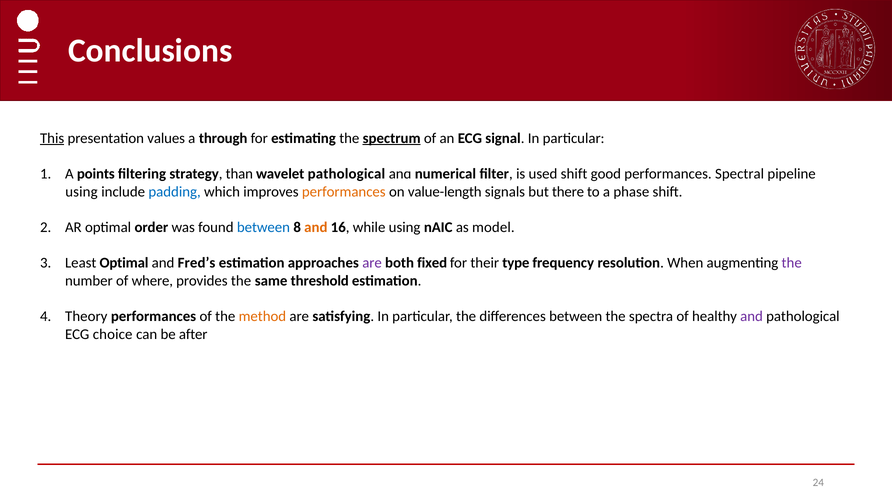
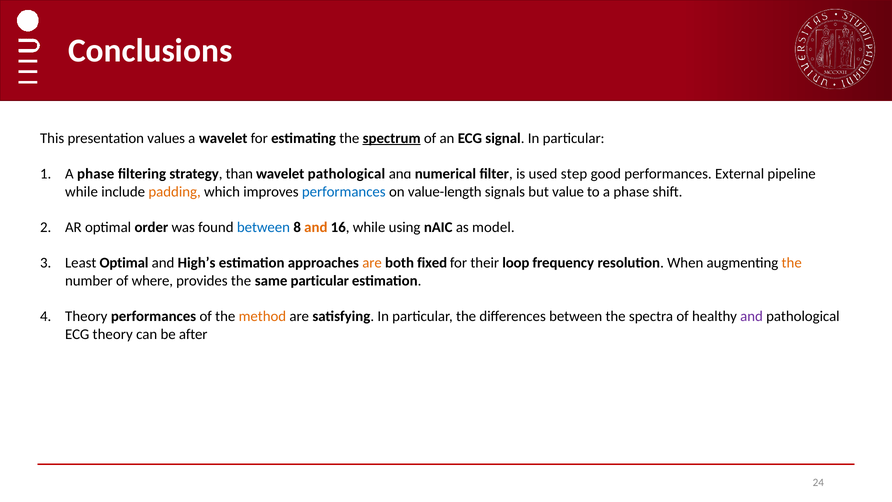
This underline: present -> none
a through: through -> wavelet
points at (96, 174): points -> phase
used shift: shift -> step
Spectral: Spectral -> External
using at (81, 192): using -> while
padding colour: blue -> orange
performances at (344, 192) colour: orange -> blue
there: there -> value
Fred’s: Fred’s -> High’s
are at (372, 263) colour: purple -> orange
type: type -> loop
the at (792, 263) colour: purple -> orange
same threshold: threshold -> particular
ECG choice: choice -> theory
